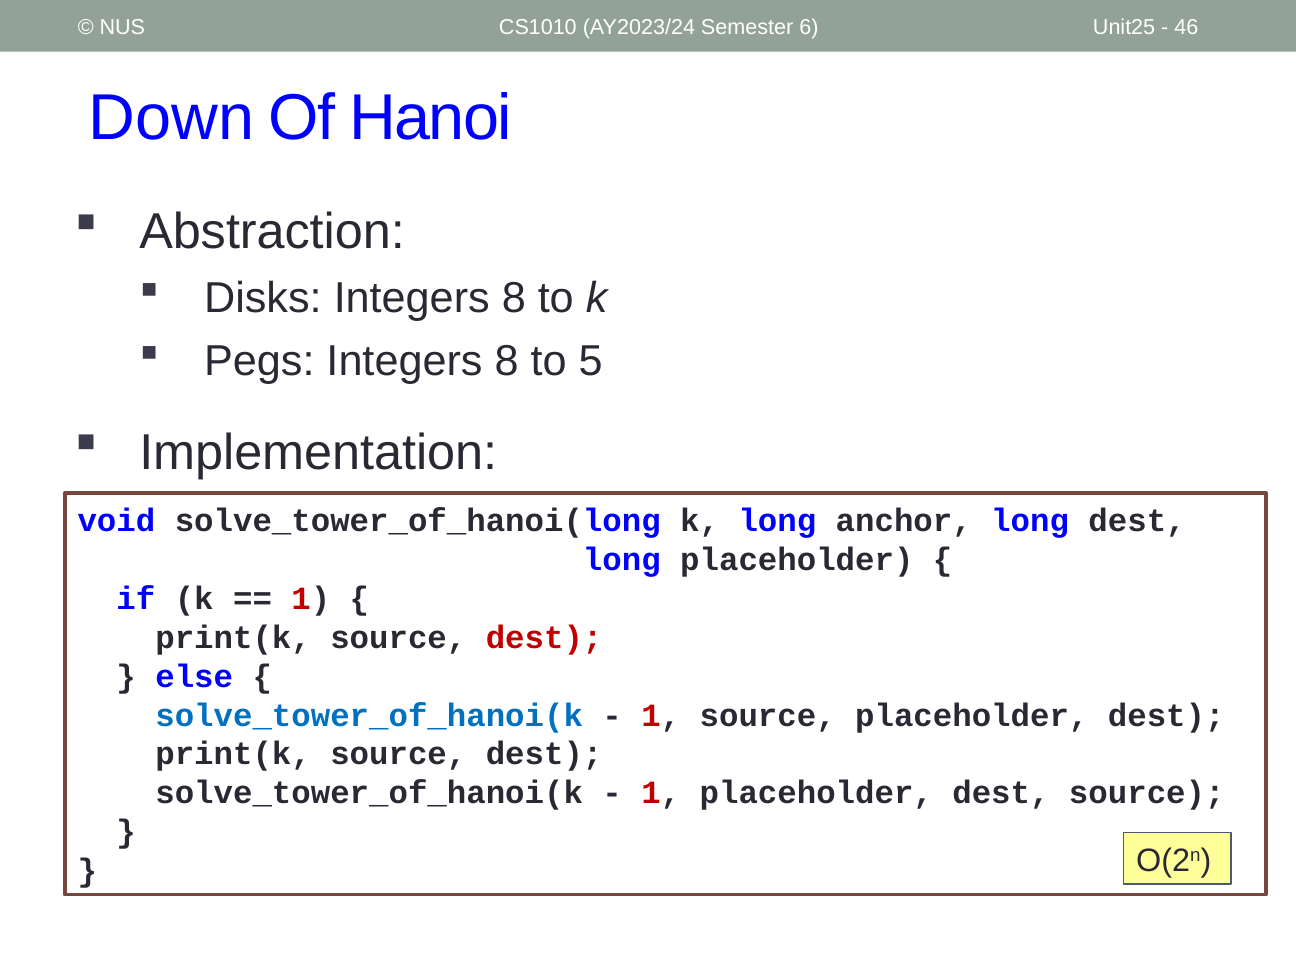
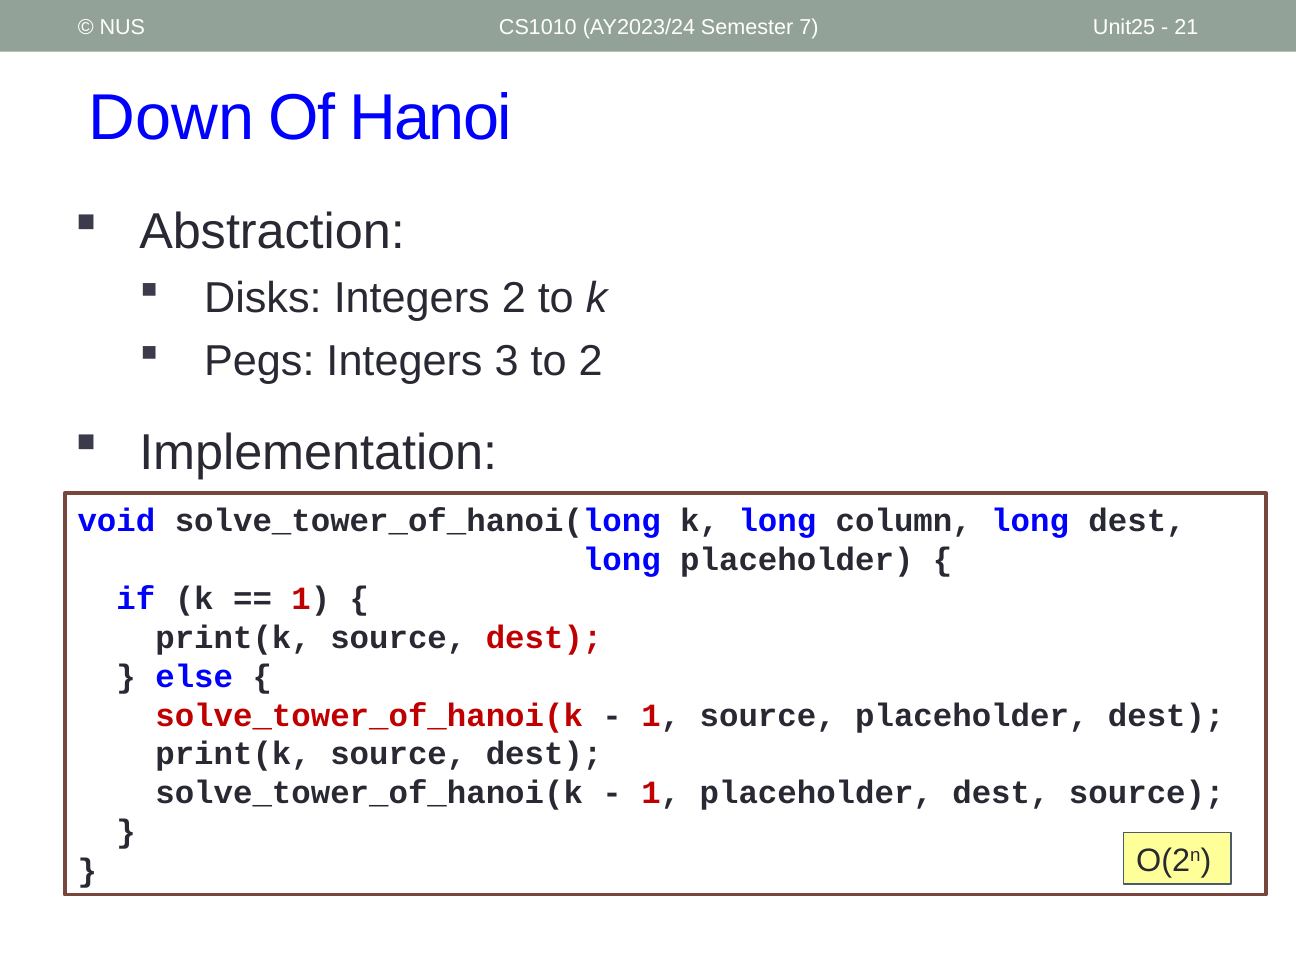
6: 6 -> 7
46: 46 -> 21
Disks Integers 8: 8 -> 2
Pegs Integers 8: 8 -> 3
to 5: 5 -> 2
anchor: anchor -> column
solve_tower_of_hanoi(k at (369, 715) colour: blue -> red
